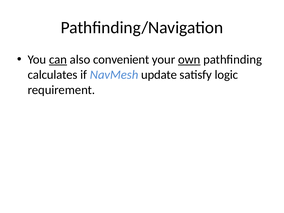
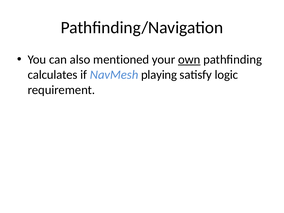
can underline: present -> none
convenient: convenient -> mentioned
update: update -> playing
